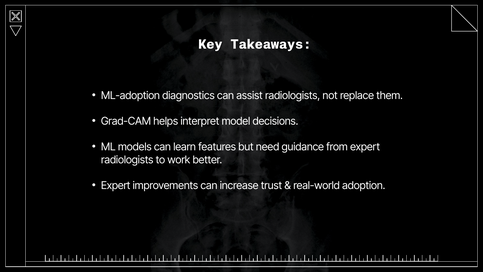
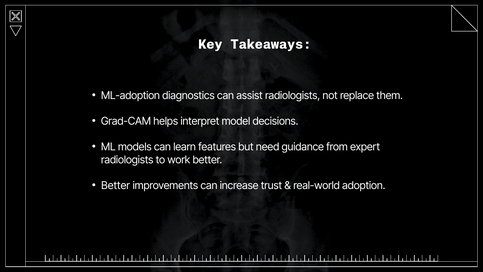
Expert at (116, 185): Expert -> Better
